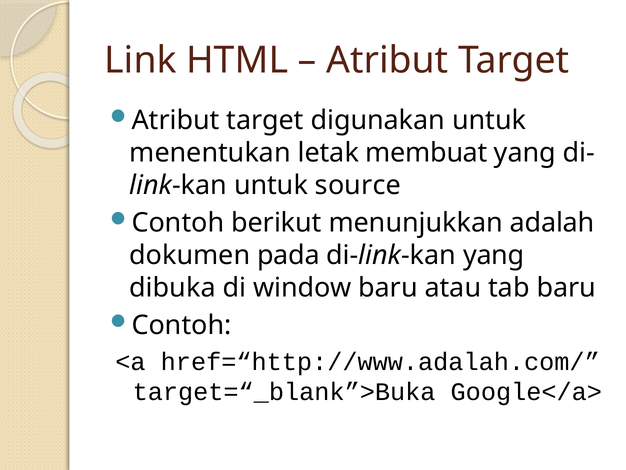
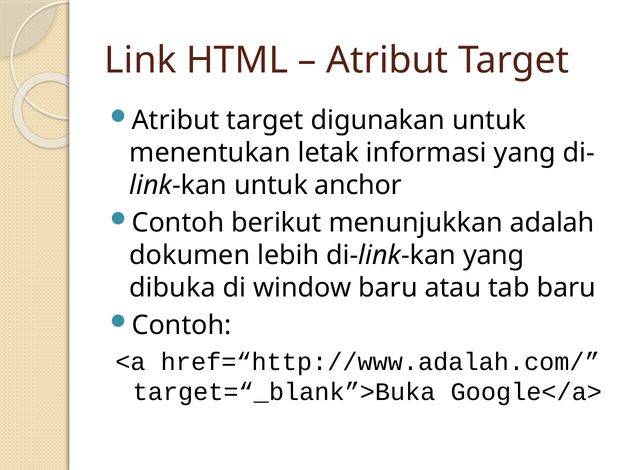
membuat: membuat -> informasi
source: source -> anchor
pada: pada -> lebih
